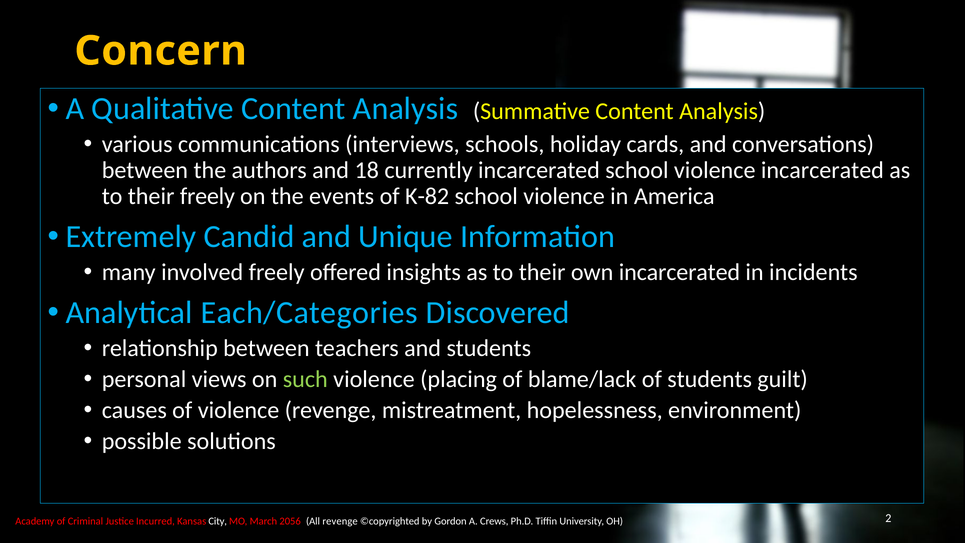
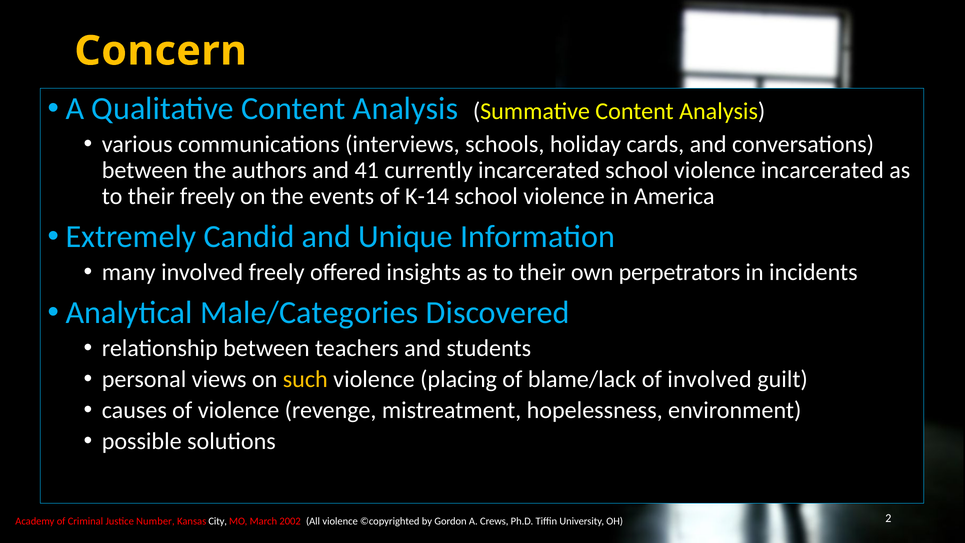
18: 18 -> 41
K-82: K-82 -> K-14
own incarcerated: incarcerated -> perpetrators
Each/Categories: Each/Categories -> Male/Categories
such colour: light green -> yellow
of students: students -> involved
Incurred: Incurred -> Number
2056: 2056 -> 2002
All revenge: revenge -> violence
